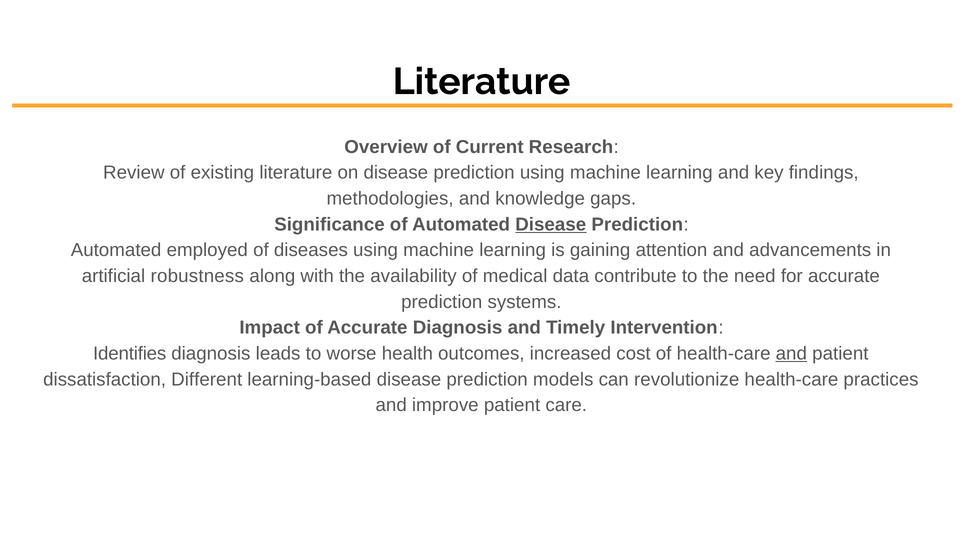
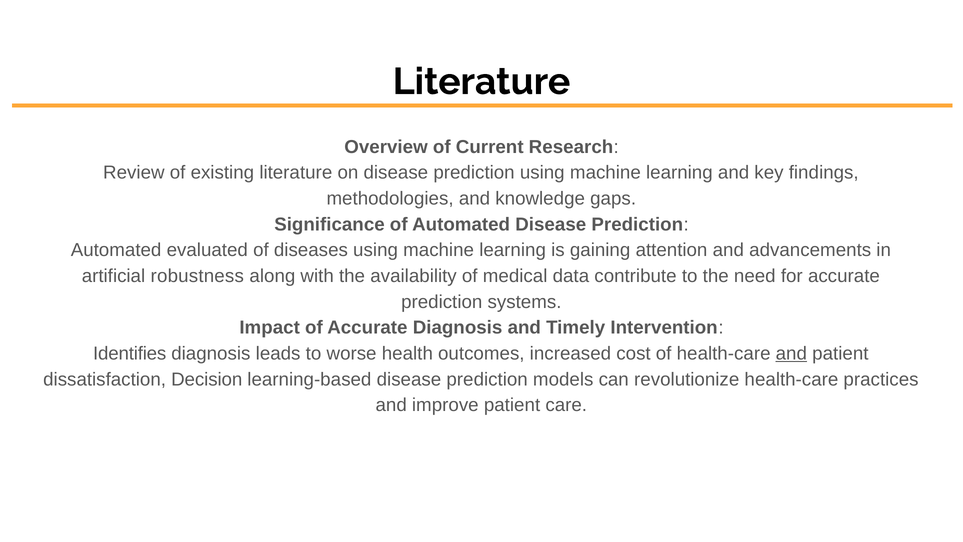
Disease at (551, 224) underline: present -> none
employed: employed -> evaluated
Different: Different -> Decision
